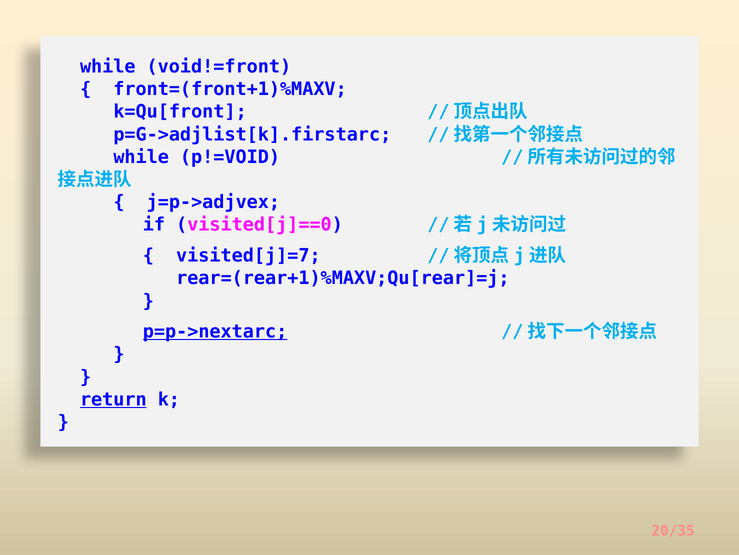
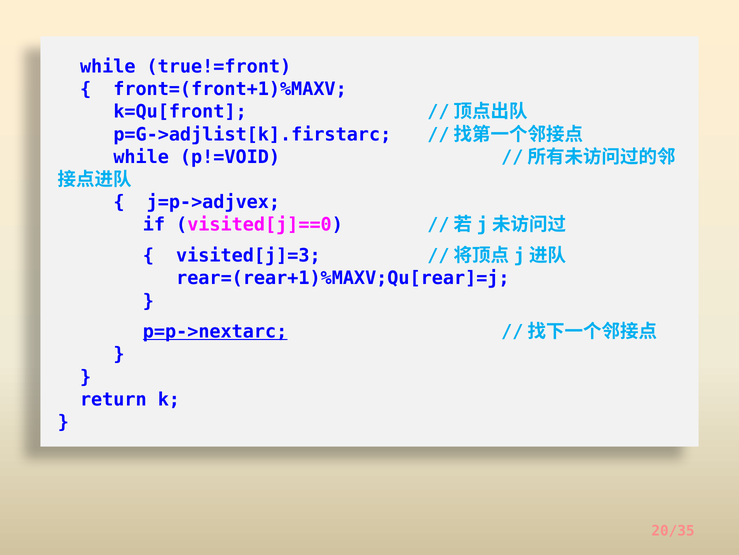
void!=front: void!=front -> true!=front
visited[j]=7: visited[j]=7 -> visited[j]=3
return underline: present -> none
